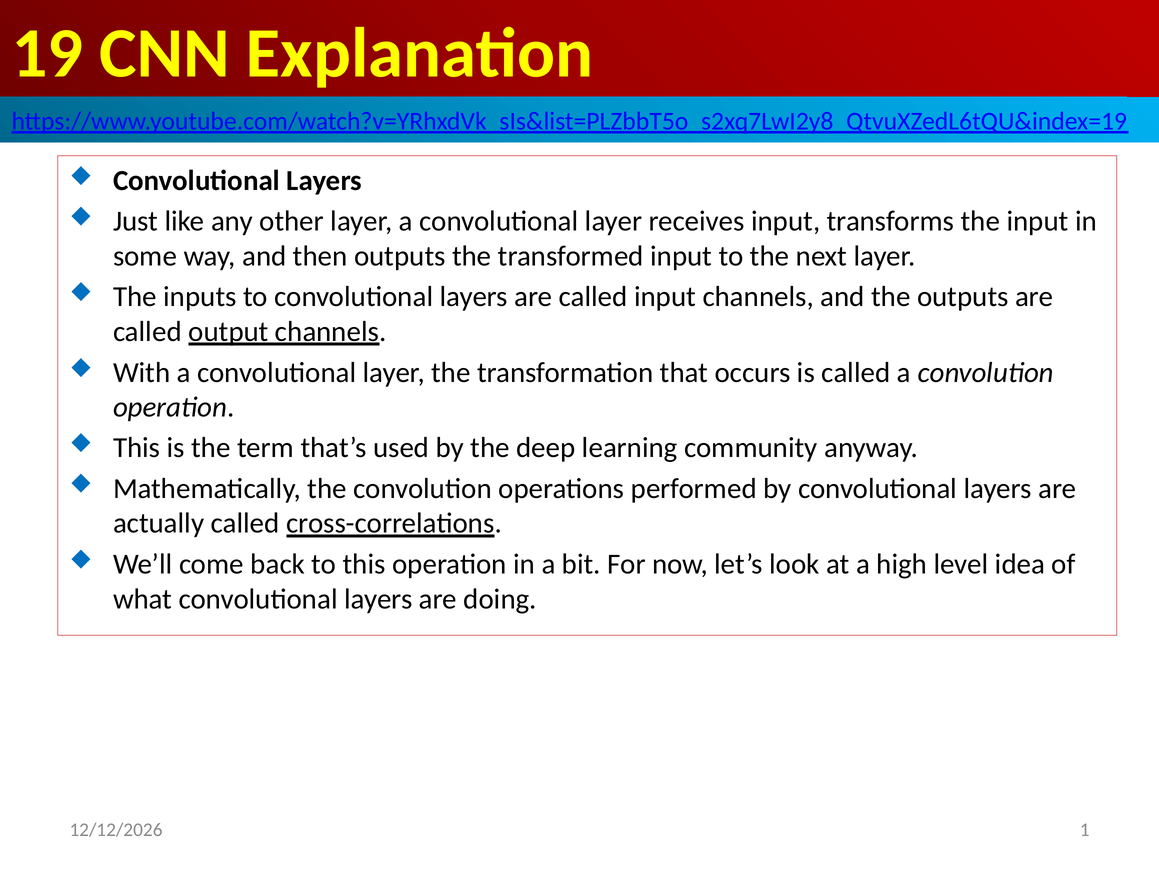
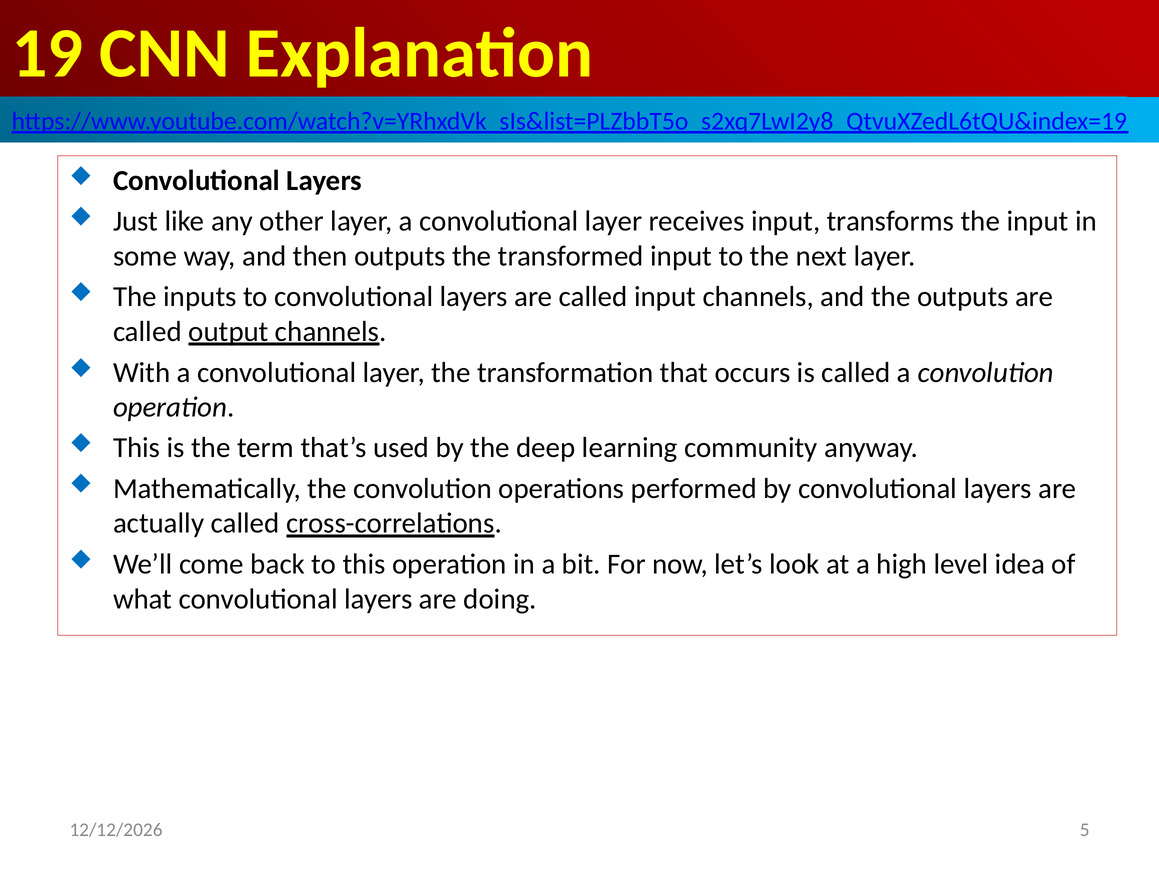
1: 1 -> 5
